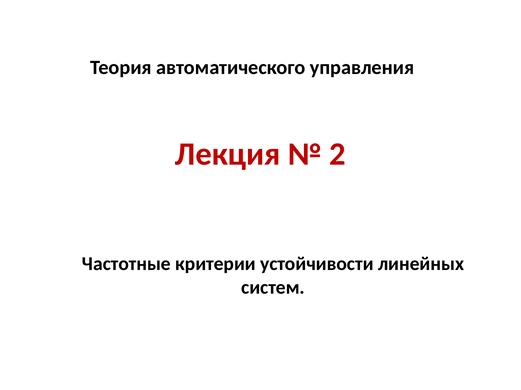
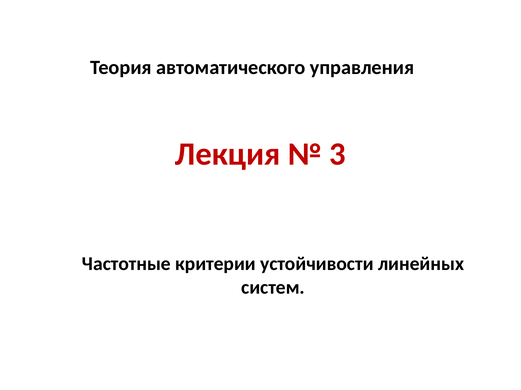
2: 2 -> 3
